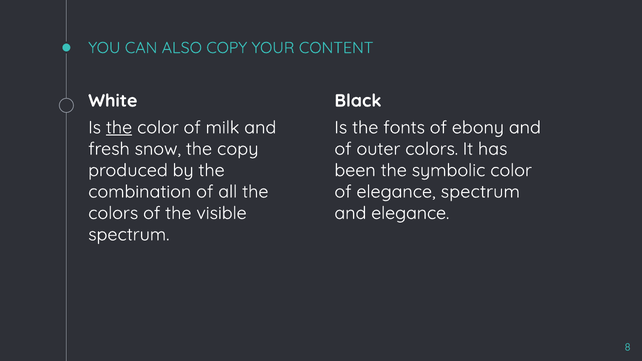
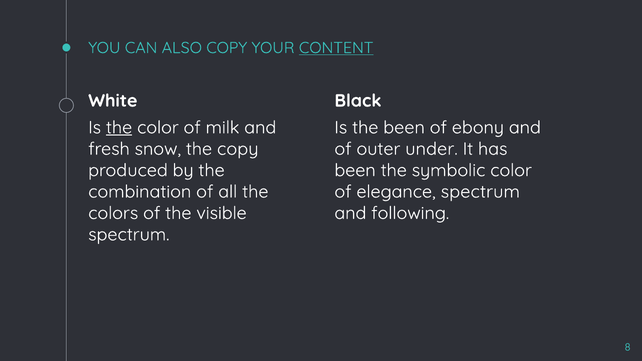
CONTENT underline: none -> present
the fonts: fonts -> been
outer colors: colors -> under
and elegance: elegance -> following
